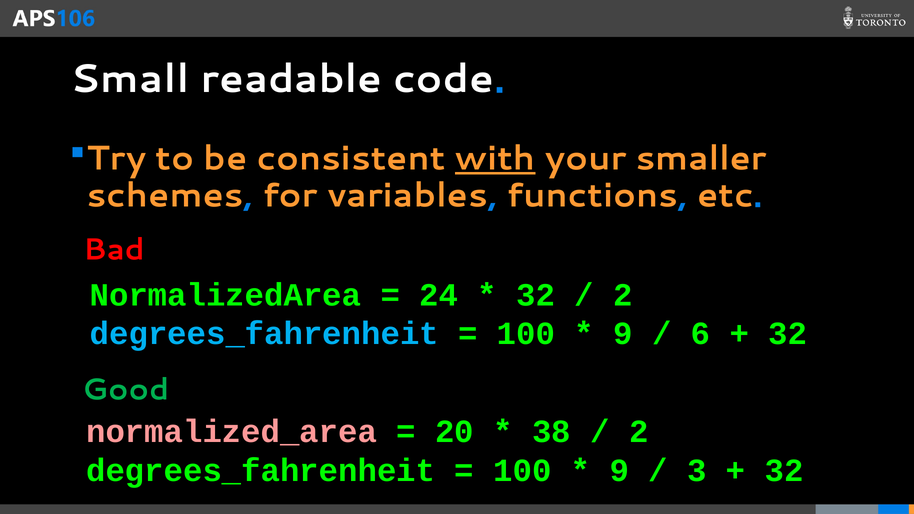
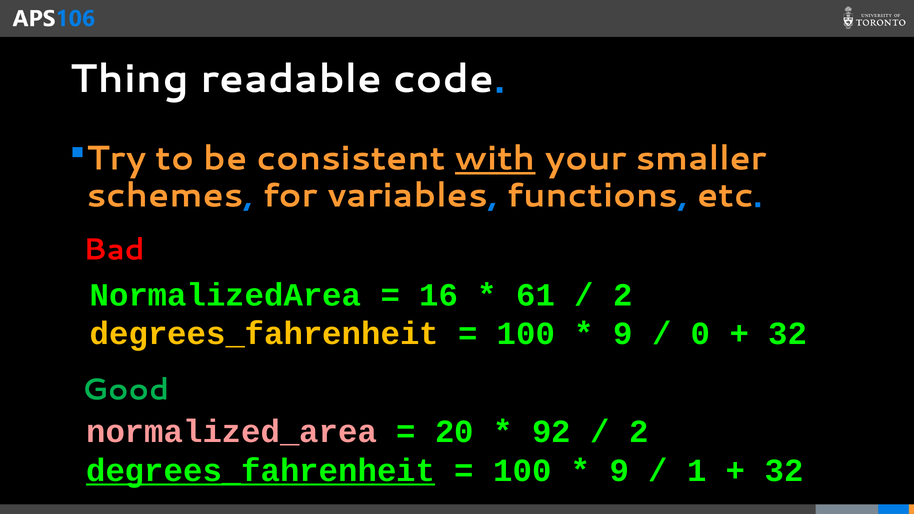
Small: Small -> Thing
24: 24 -> 16
32 at (536, 295): 32 -> 61
degrees_fahrenheit at (264, 334) colour: light blue -> yellow
6: 6 -> 0
38: 38 -> 92
degrees_fahrenheit at (261, 471) underline: none -> present
3: 3 -> 1
